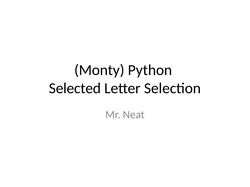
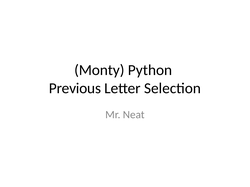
Selected: Selected -> Previous
